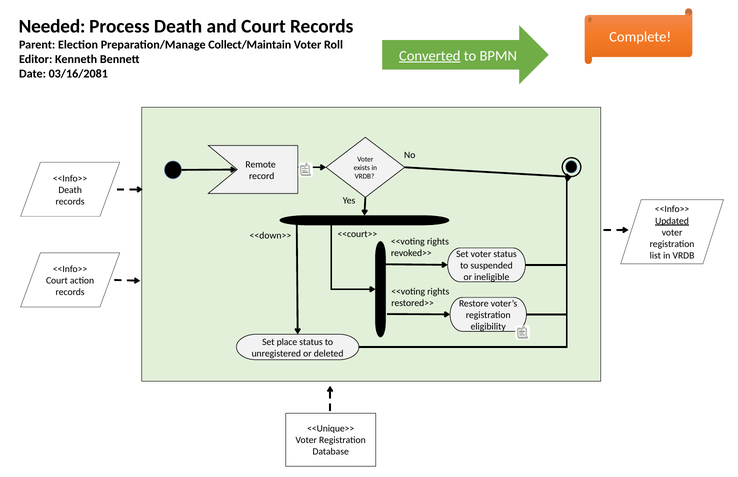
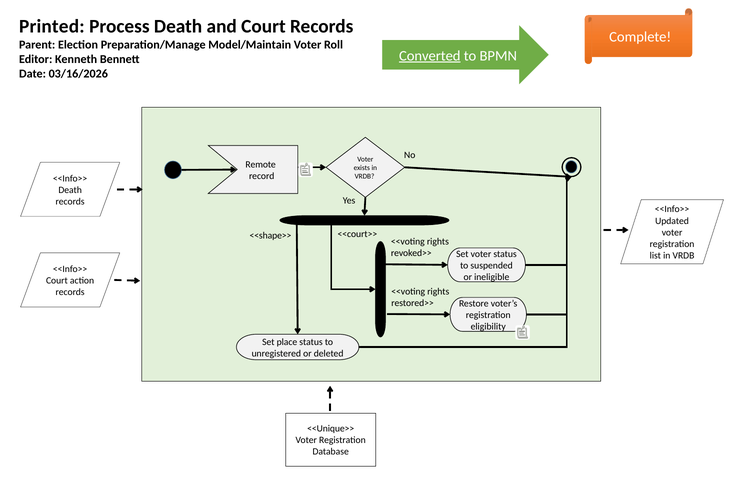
Needed: Needed -> Printed
Collect/Maintain: Collect/Maintain -> Model/Maintain
03/16/2081: 03/16/2081 -> 03/16/2026
Updated underline: present -> none
<<down>>: <<down>> -> <<shape>>
